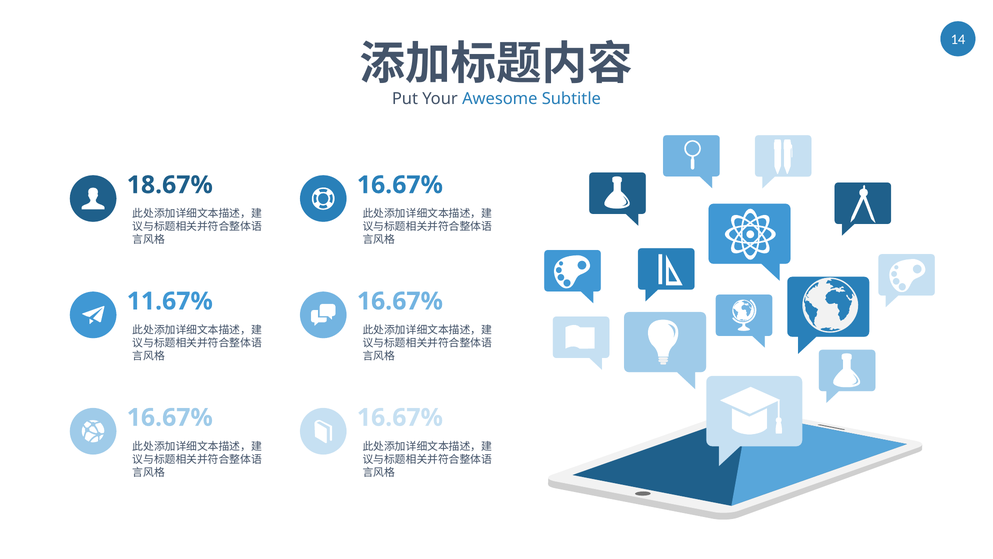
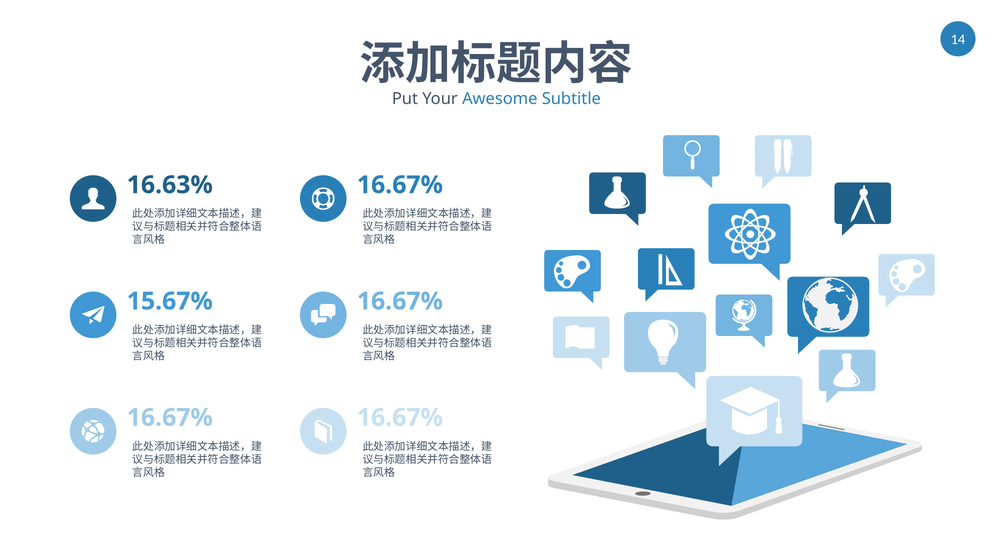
18.67%: 18.67% -> 16.63%
11.67%: 11.67% -> 15.67%
